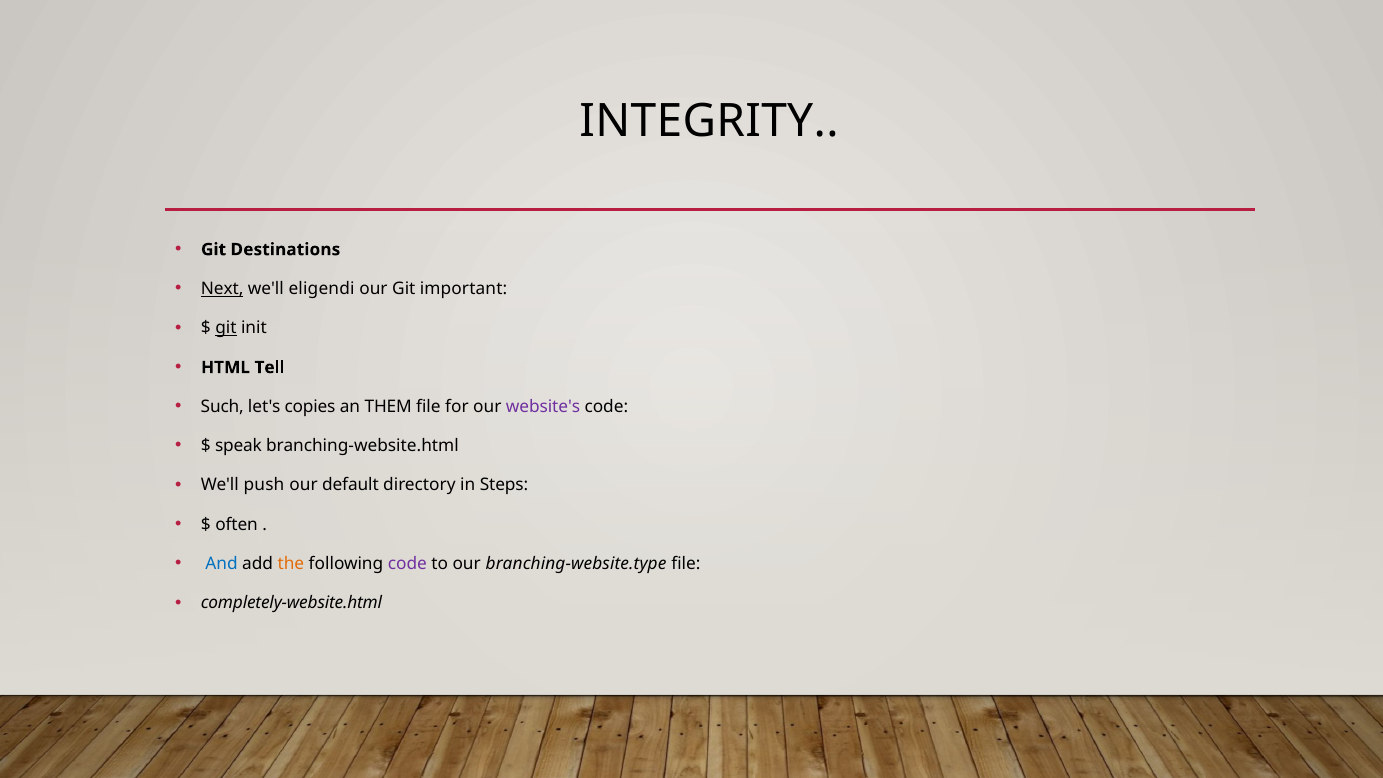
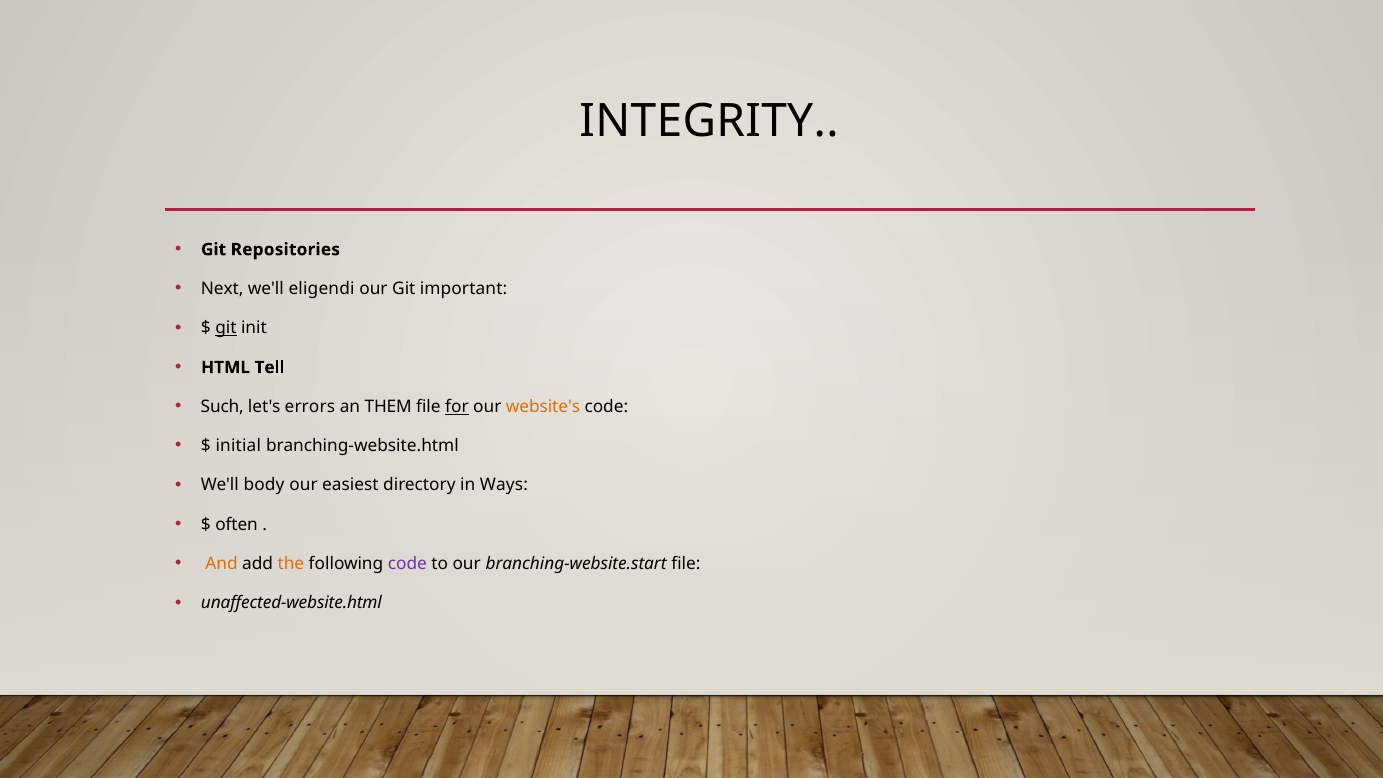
Destinations: Destinations -> Repositories
Next underline: present -> none
copies: copies -> errors
for underline: none -> present
website's colour: purple -> orange
speak: speak -> initial
push: push -> body
default: default -> easiest
Steps: Steps -> Ways
And colour: blue -> orange
branching-website.type: branching-website.type -> branching-website.start
completely-website.html: completely-website.html -> unaffected-website.html
